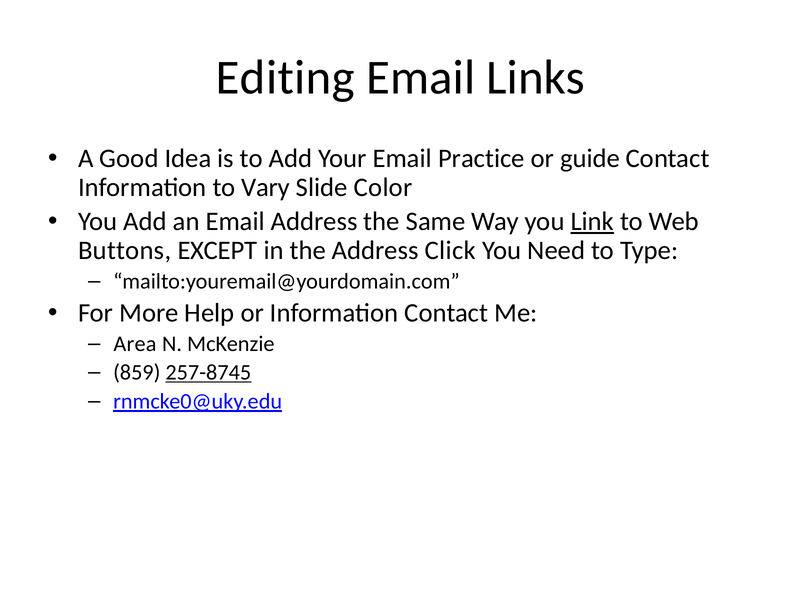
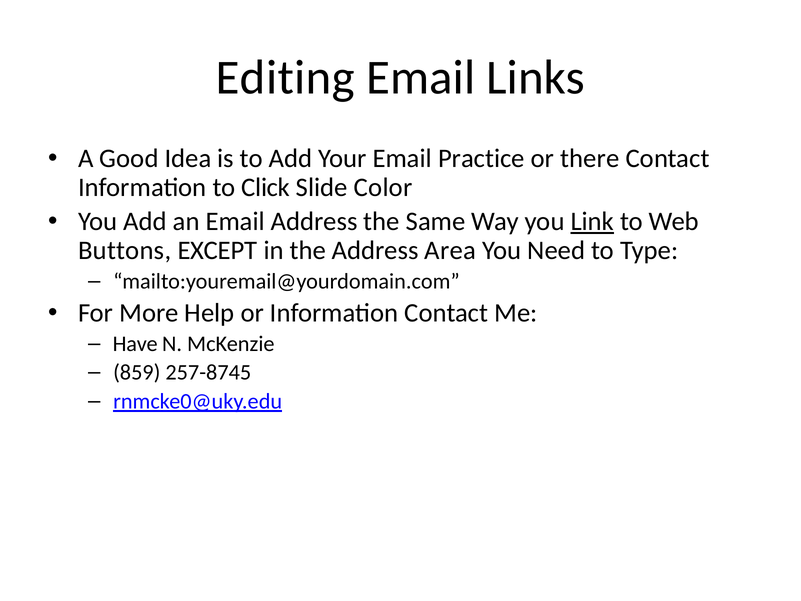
guide: guide -> there
Vary: Vary -> Click
Click: Click -> Area
Area: Area -> Have
257-8745 underline: present -> none
